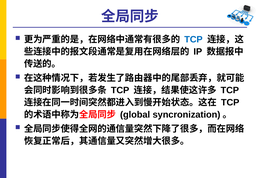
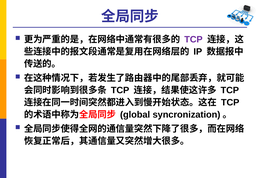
TCP at (193, 39) colour: blue -> purple
